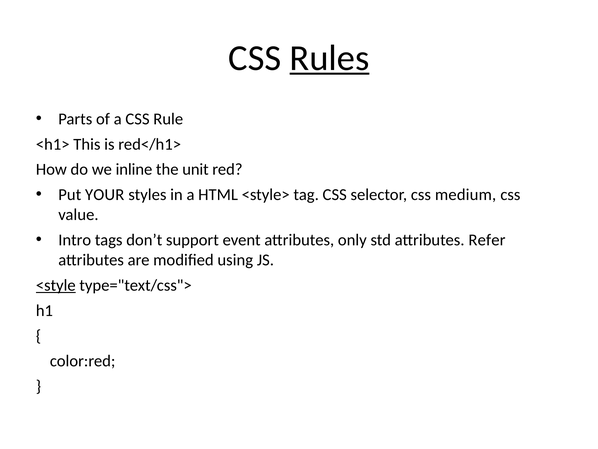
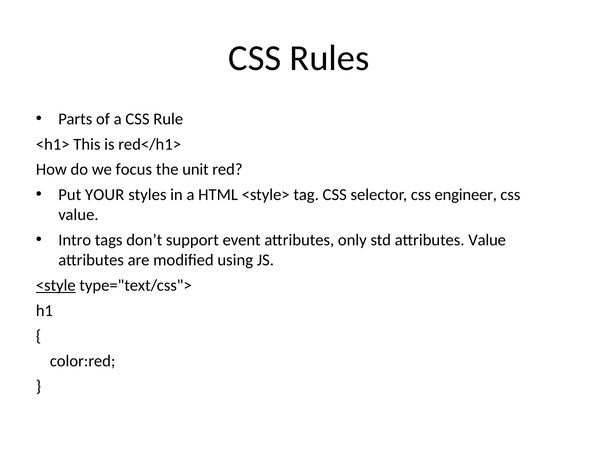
Rules underline: present -> none
inline: inline -> focus
medium: medium -> engineer
attributes Refer: Refer -> Value
